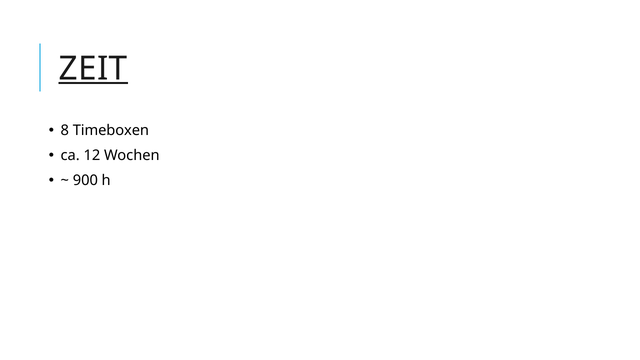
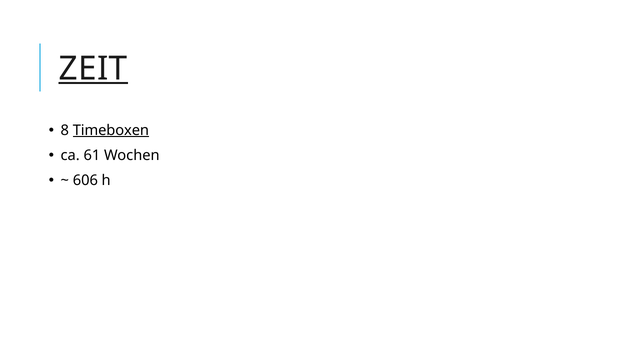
Timeboxen underline: none -> present
12: 12 -> 61
900: 900 -> 606
